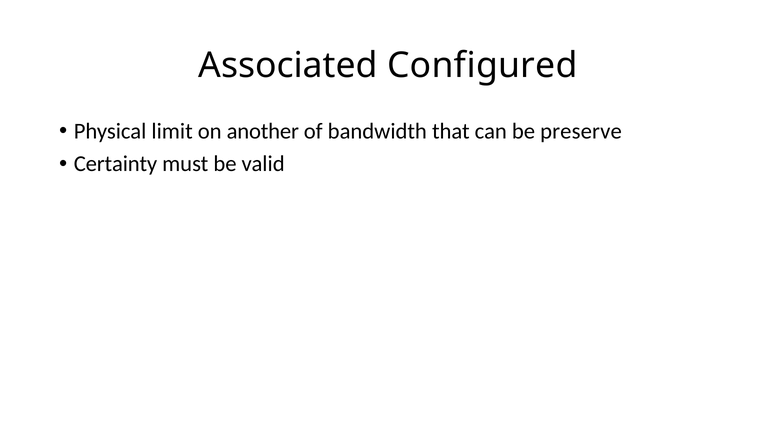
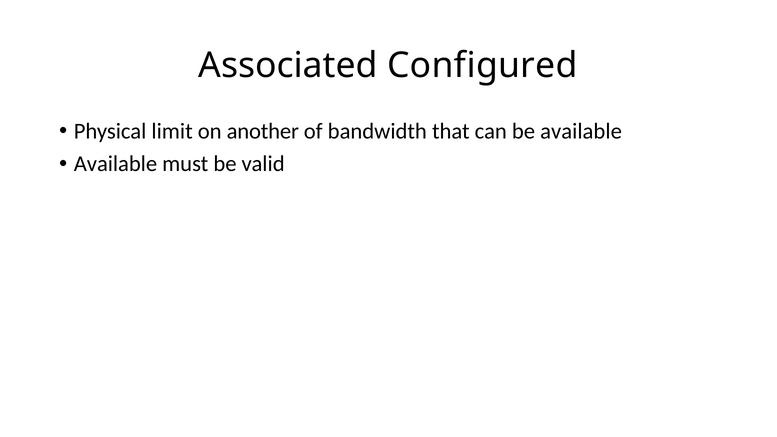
be preserve: preserve -> available
Certainty at (116, 164): Certainty -> Available
